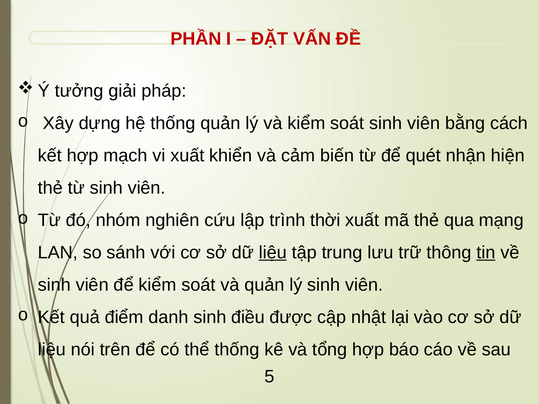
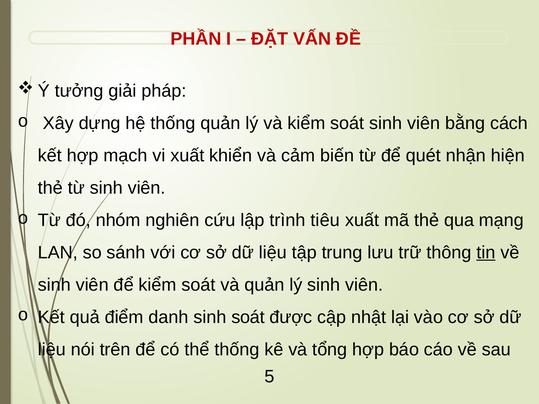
thời: thời -> tiêu
liệu at (273, 253) underline: present -> none
sinh điều: điều -> soát
